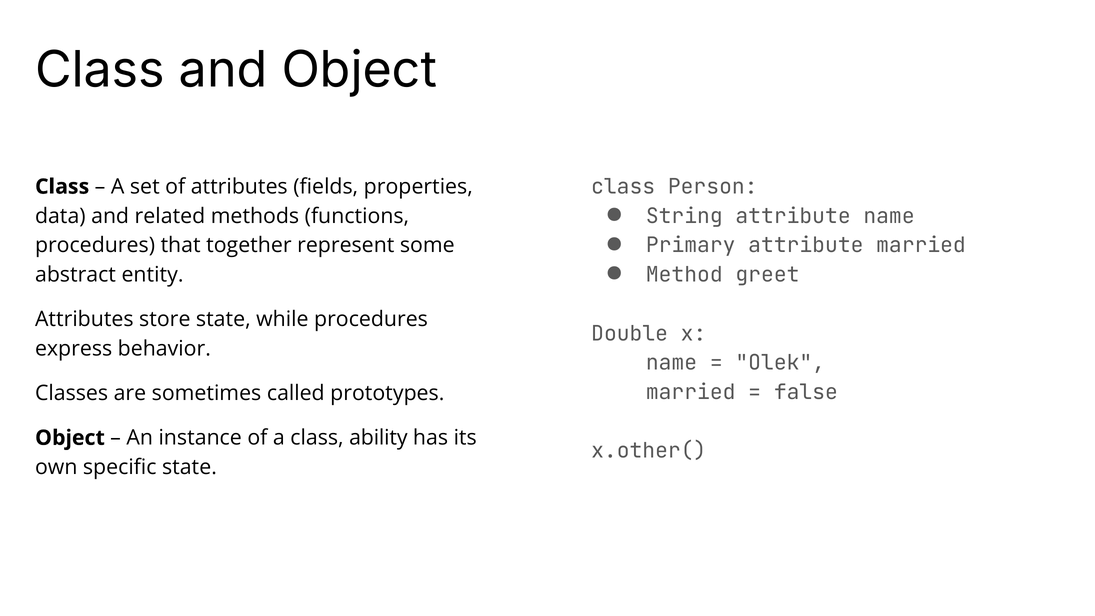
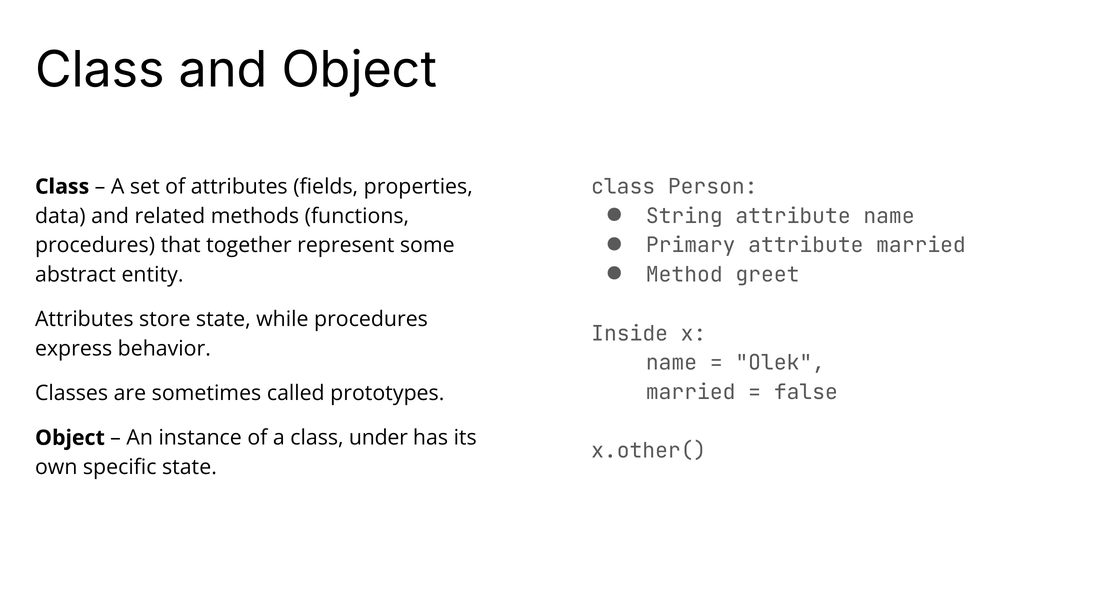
Double: Double -> Inside
ability: ability -> under
